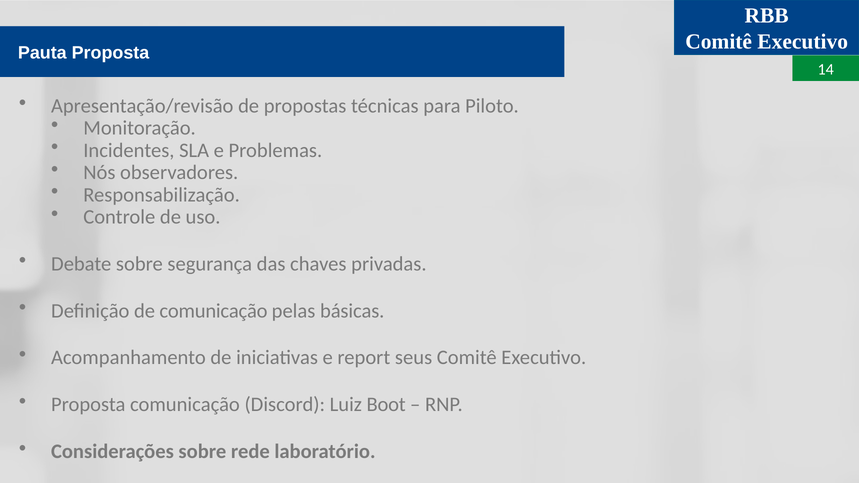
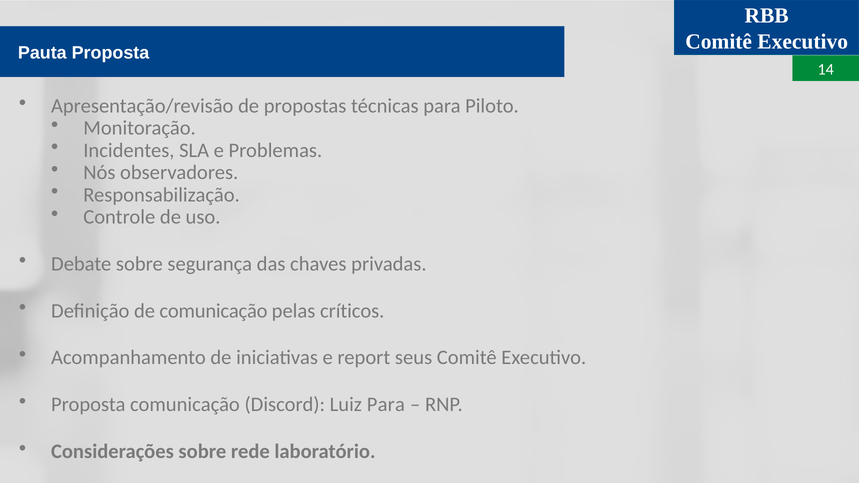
básicas: básicas -> críticos
Luiz Boot: Boot -> Para
